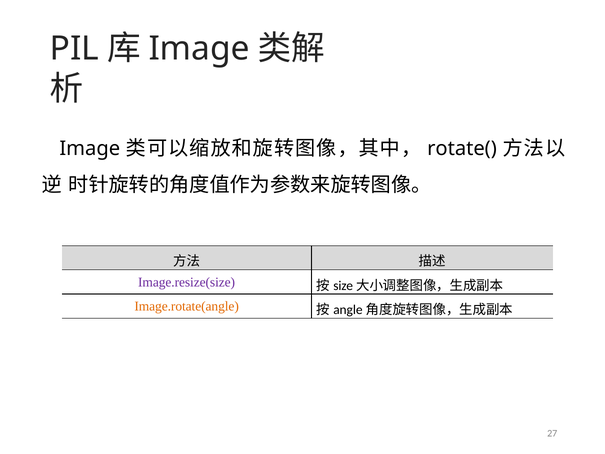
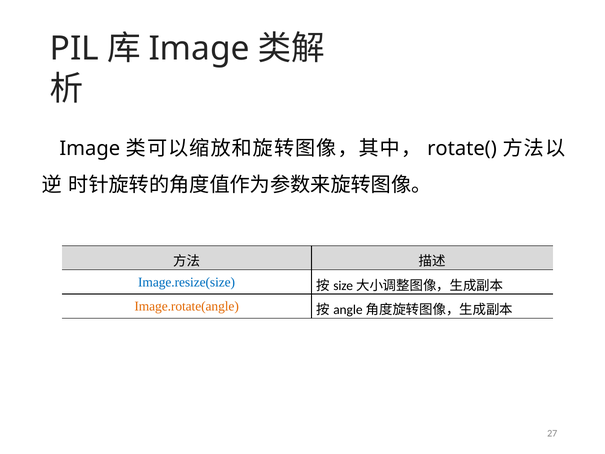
Image.resize(size colour: purple -> blue
